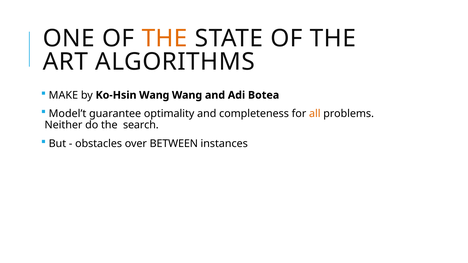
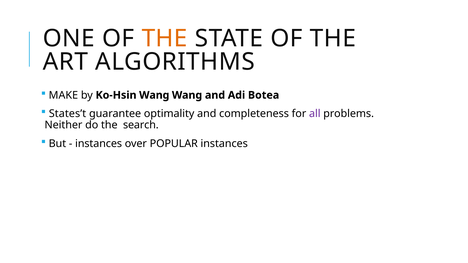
Model’t: Model’t -> States’t
all colour: orange -> purple
obstacles at (99, 144): obstacles -> instances
BETWEEN: BETWEEN -> POPULAR
